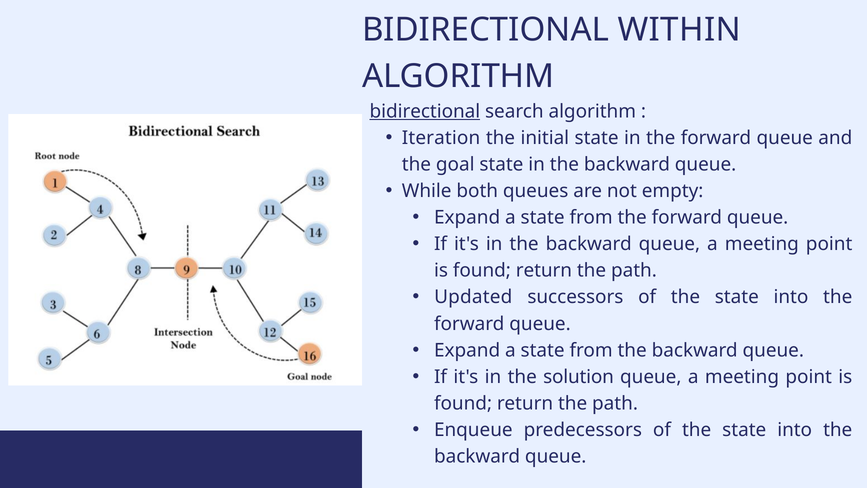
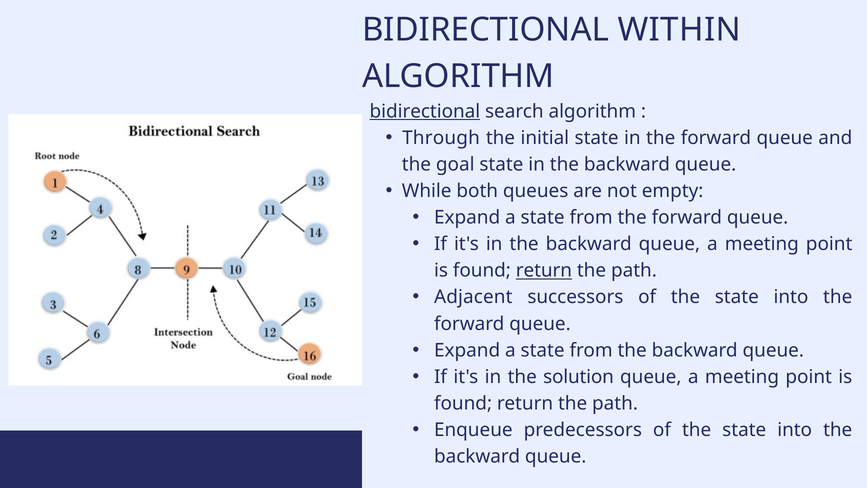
Iteration: Iteration -> Through
return at (544, 270) underline: none -> present
Updated: Updated -> Adjacent
